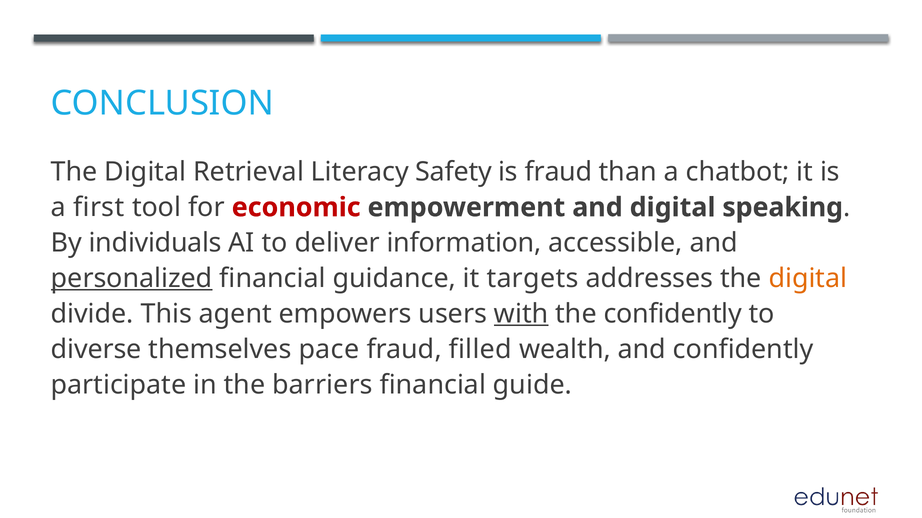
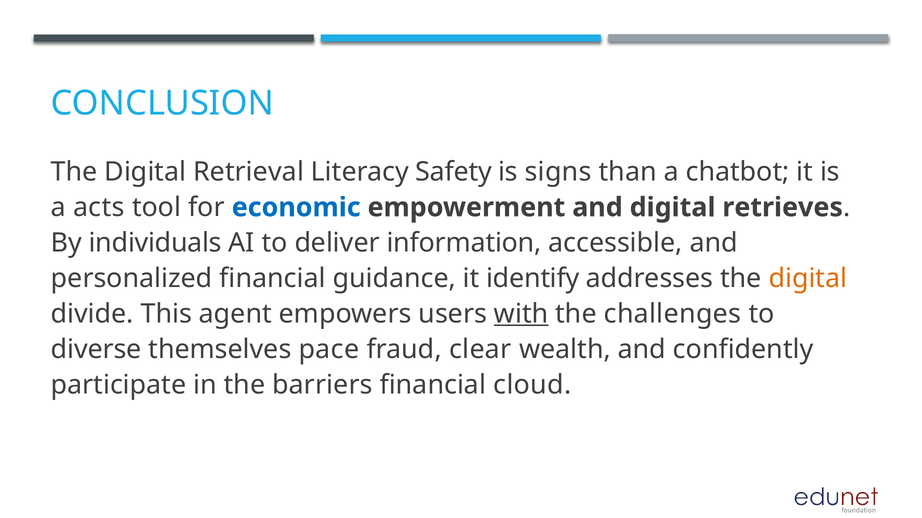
is fraud: fraud -> signs
first: first -> acts
economic colour: red -> blue
speaking: speaking -> retrieves
personalized underline: present -> none
targets: targets -> identify
the confidently: confidently -> challenges
filled: filled -> clear
guide: guide -> cloud
